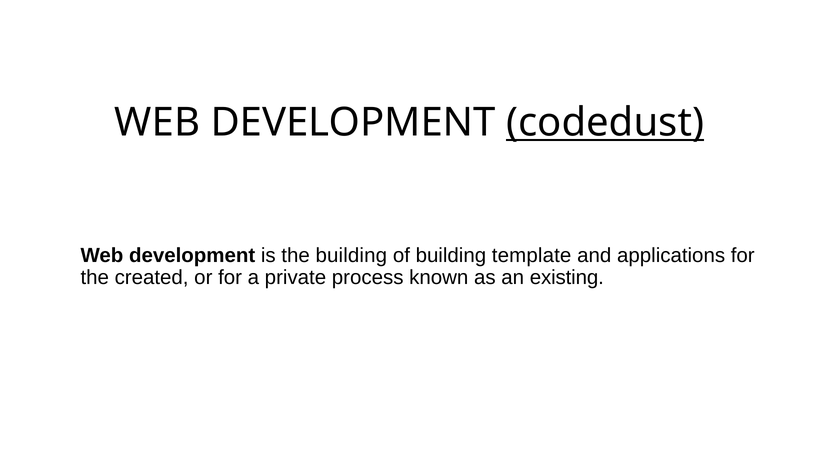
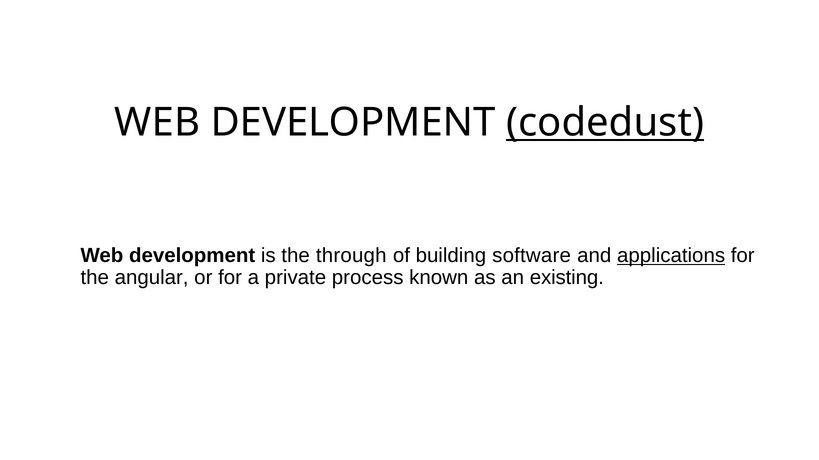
the building: building -> through
template: template -> software
applications underline: none -> present
created: created -> angular
